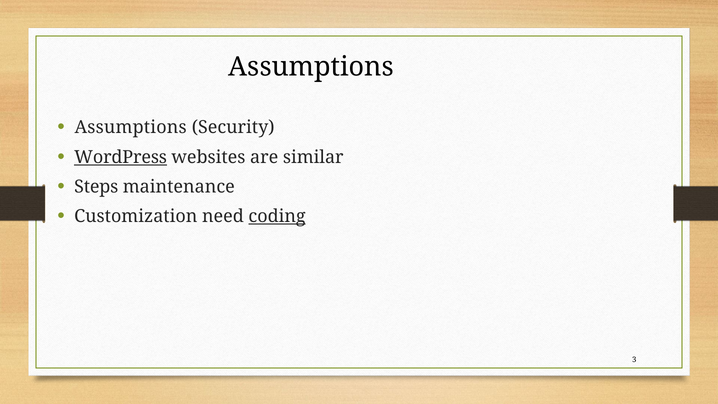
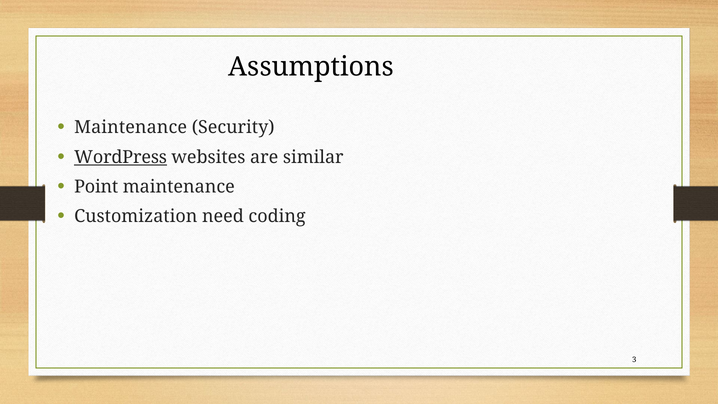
Assumptions at (131, 127): Assumptions -> Maintenance
Steps: Steps -> Point
coding underline: present -> none
